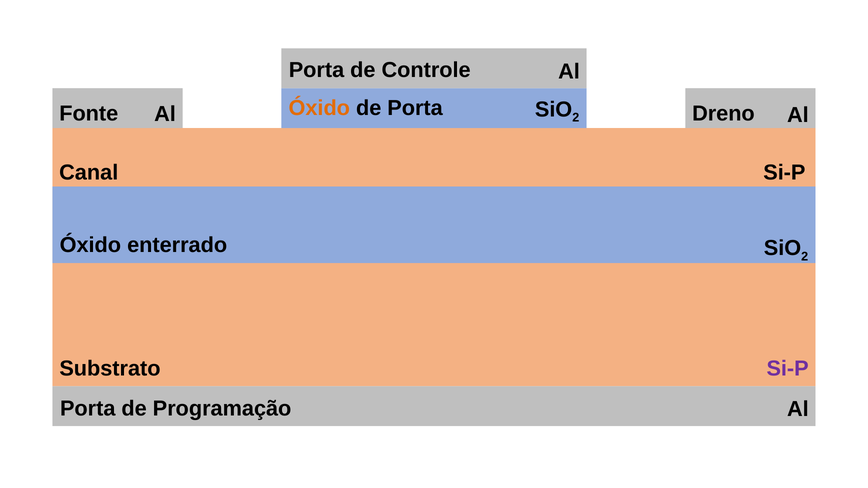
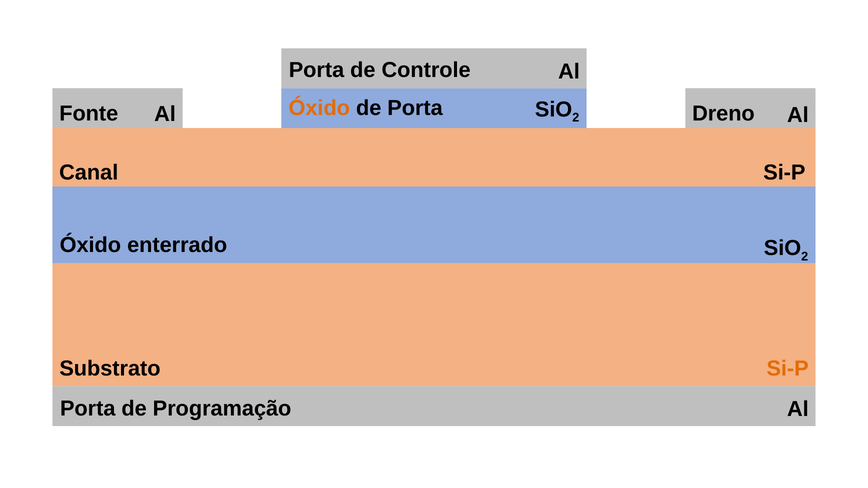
Si-P at (788, 369) colour: purple -> orange
